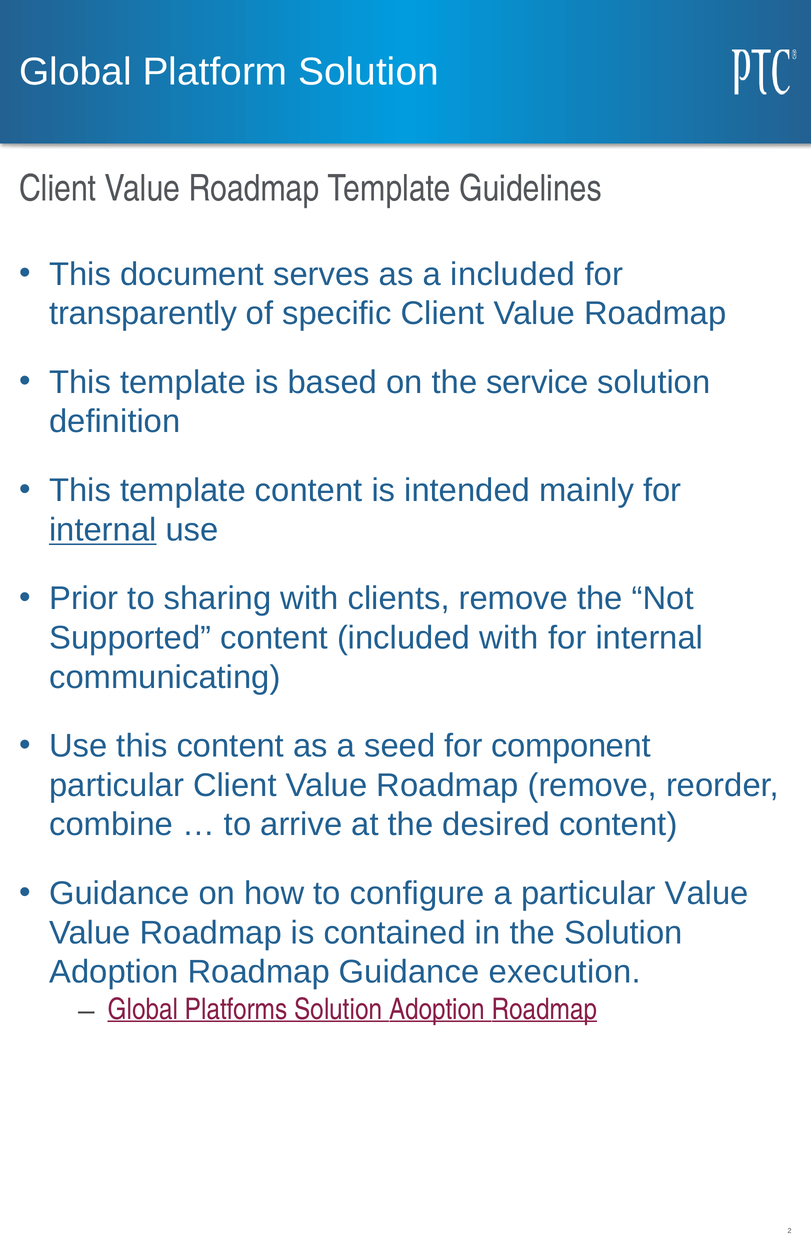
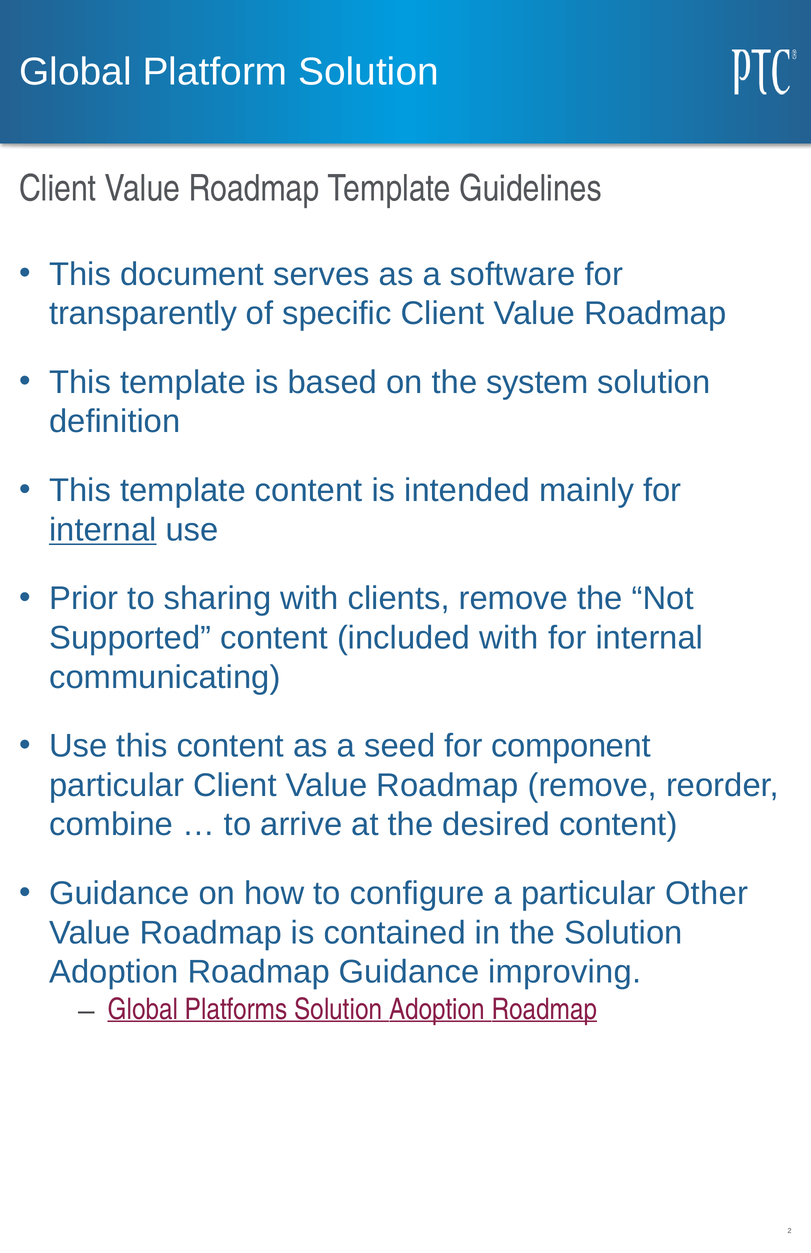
a included: included -> software
service: service -> system
particular Value: Value -> Other
execution: execution -> improving
